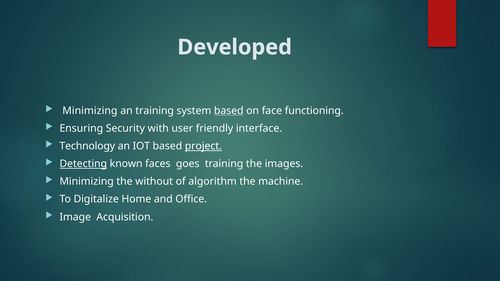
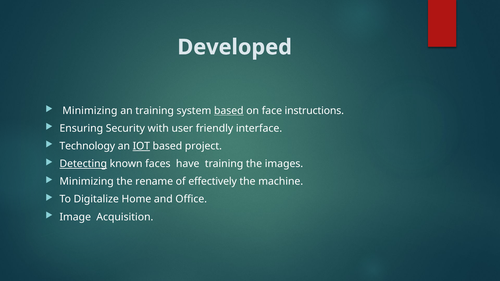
functioning: functioning -> instructions
IOT underline: none -> present
project underline: present -> none
goes: goes -> have
without: without -> rename
algorithm: algorithm -> effectively
